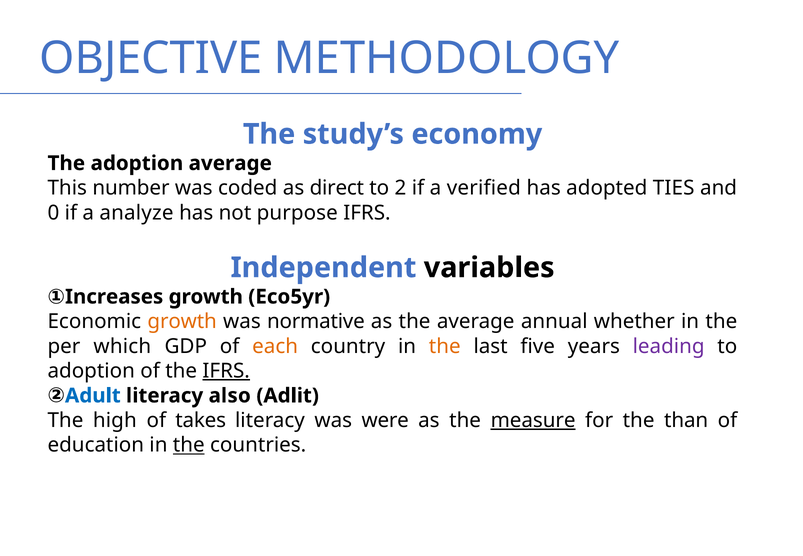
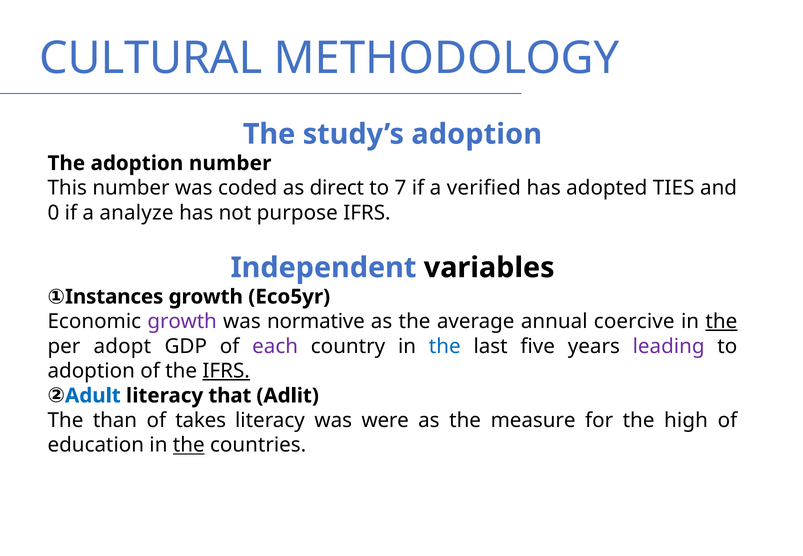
OBJECTIVE: OBJECTIVE -> CULTURAL
study’s economy: economy -> adoption
adoption average: average -> number
2: 2 -> 7
Increases: Increases -> Instances
growth at (182, 321) colour: orange -> purple
whether: whether -> coercive
the at (721, 321) underline: none -> present
which: which -> adopt
each colour: orange -> purple
the at (445, 346) colour: orange -> blue
also: also -> that
high: high -> than
measure underline: present -> none
than: than -> high
